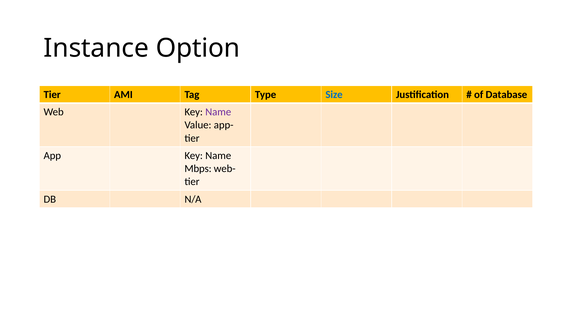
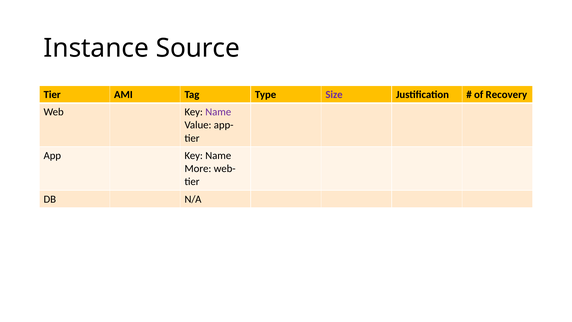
Option: Option -> Source
Size colour: blue -> purple
Database: Database -> Recovery
Mbps: Mbps -> More
